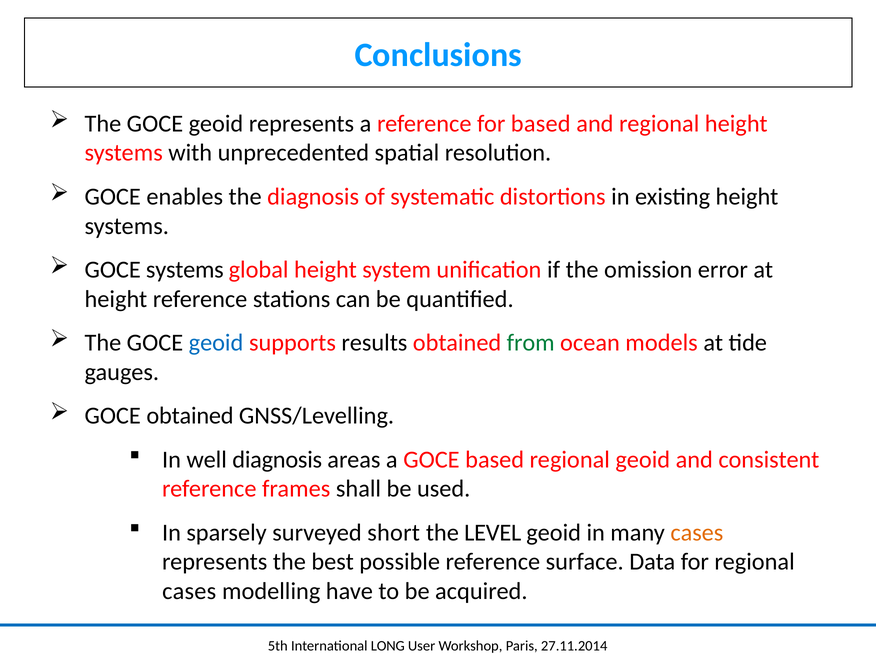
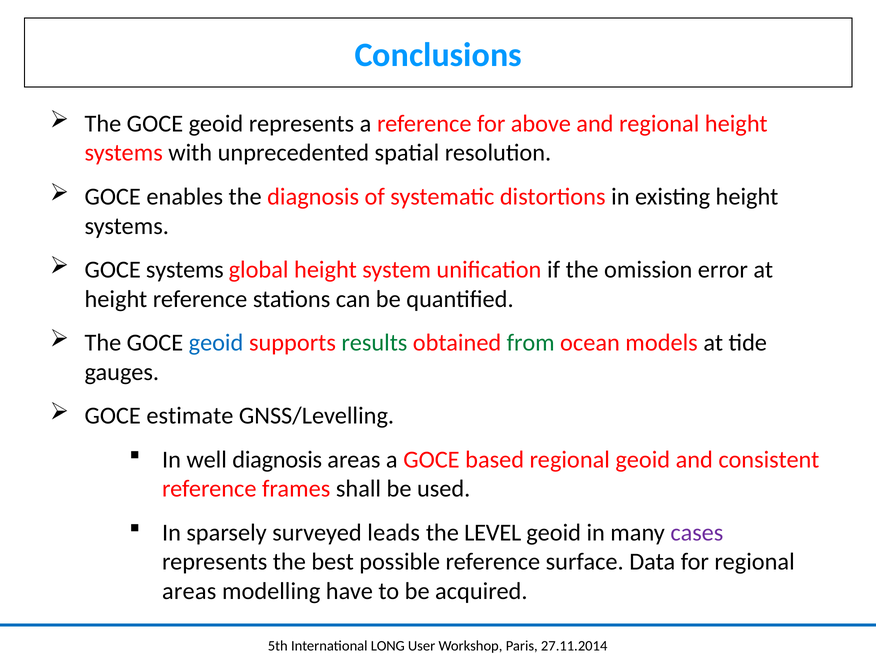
for based: based -> above
results colour: black -> green
GOCE obtained: obtained -> estimate
short: short -> leads
cases at (697, 533) colour: orange -> purple
cases at (189, 591): cases -> areas
